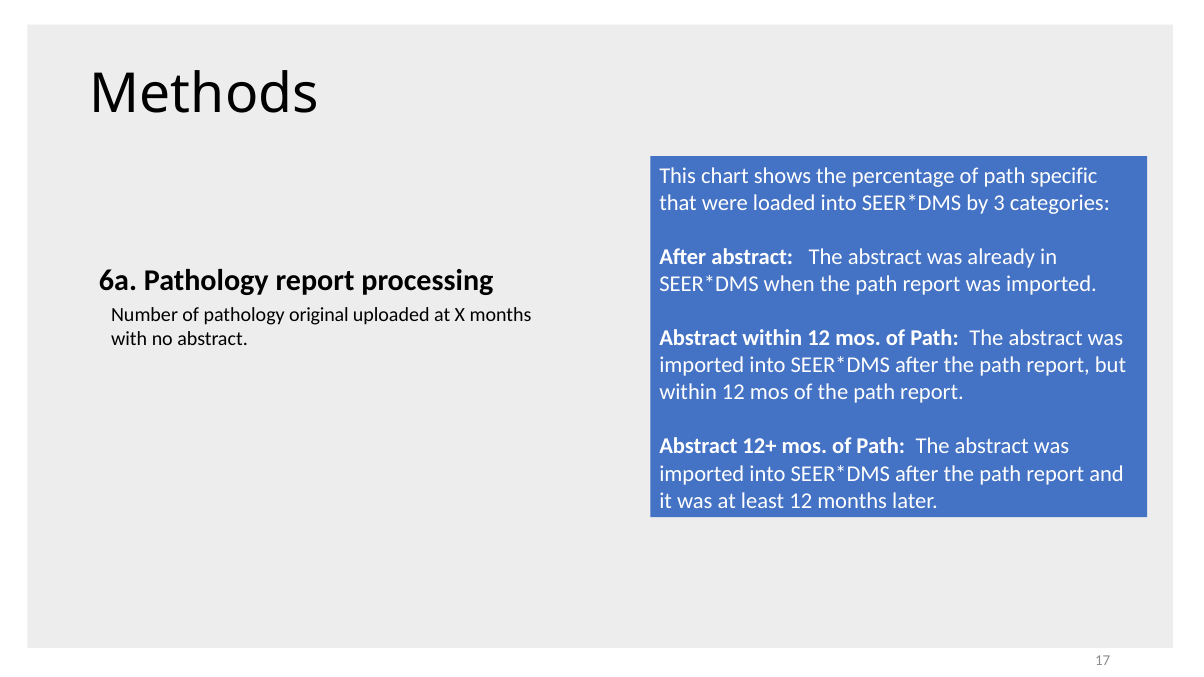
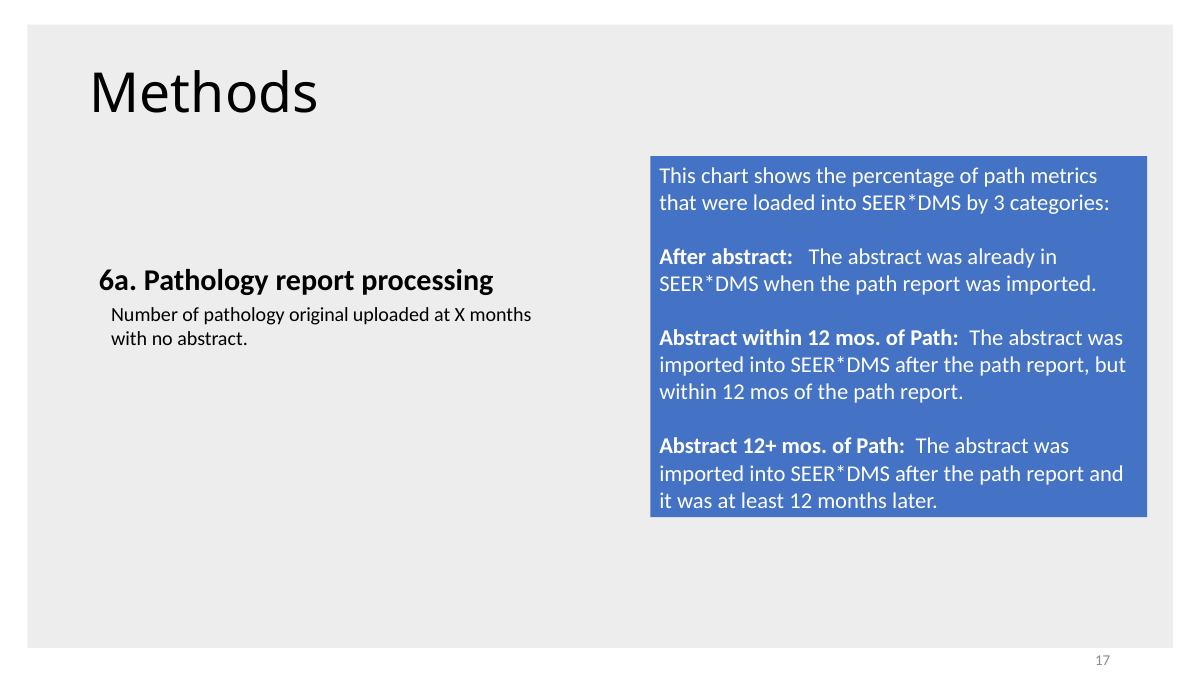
specific: specific -> metrics
